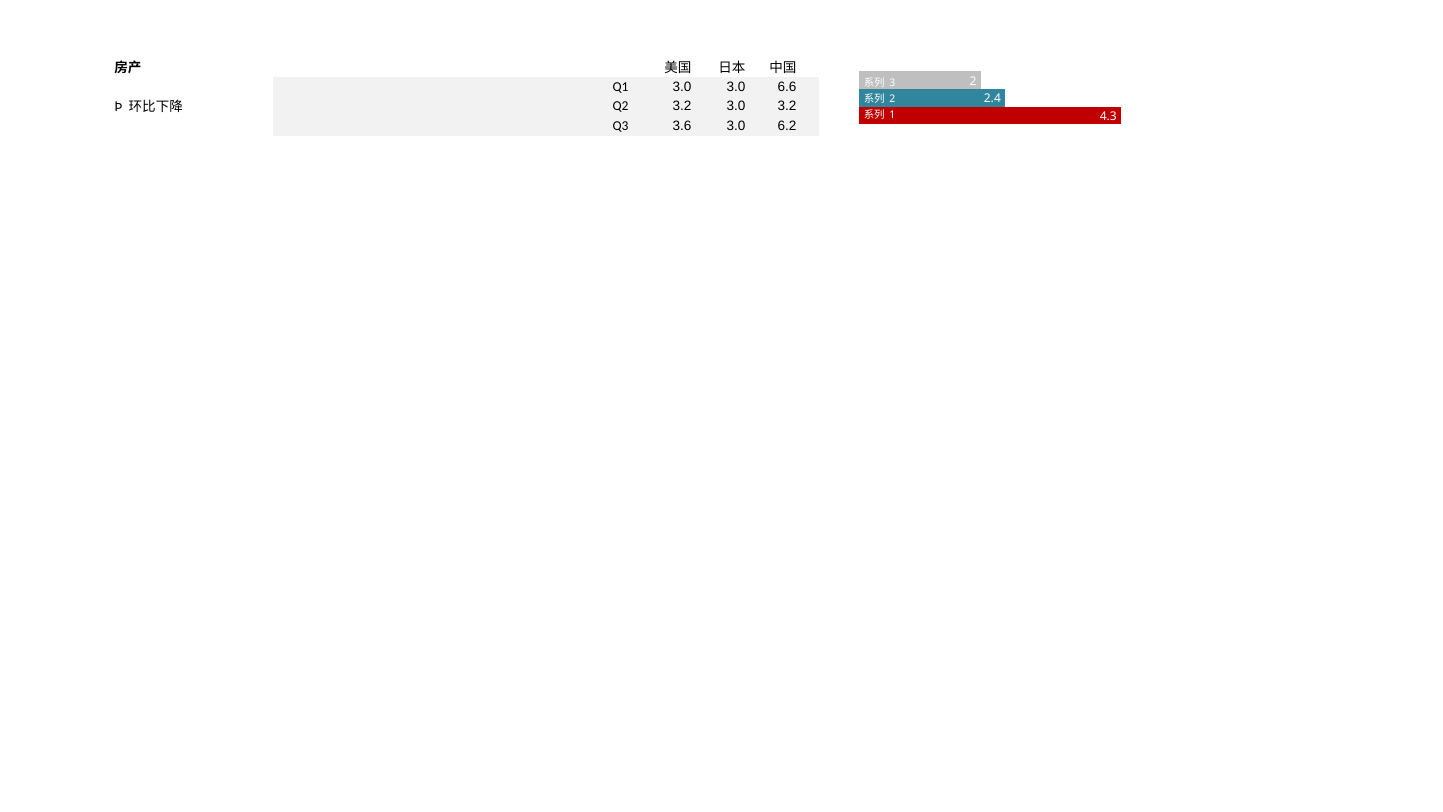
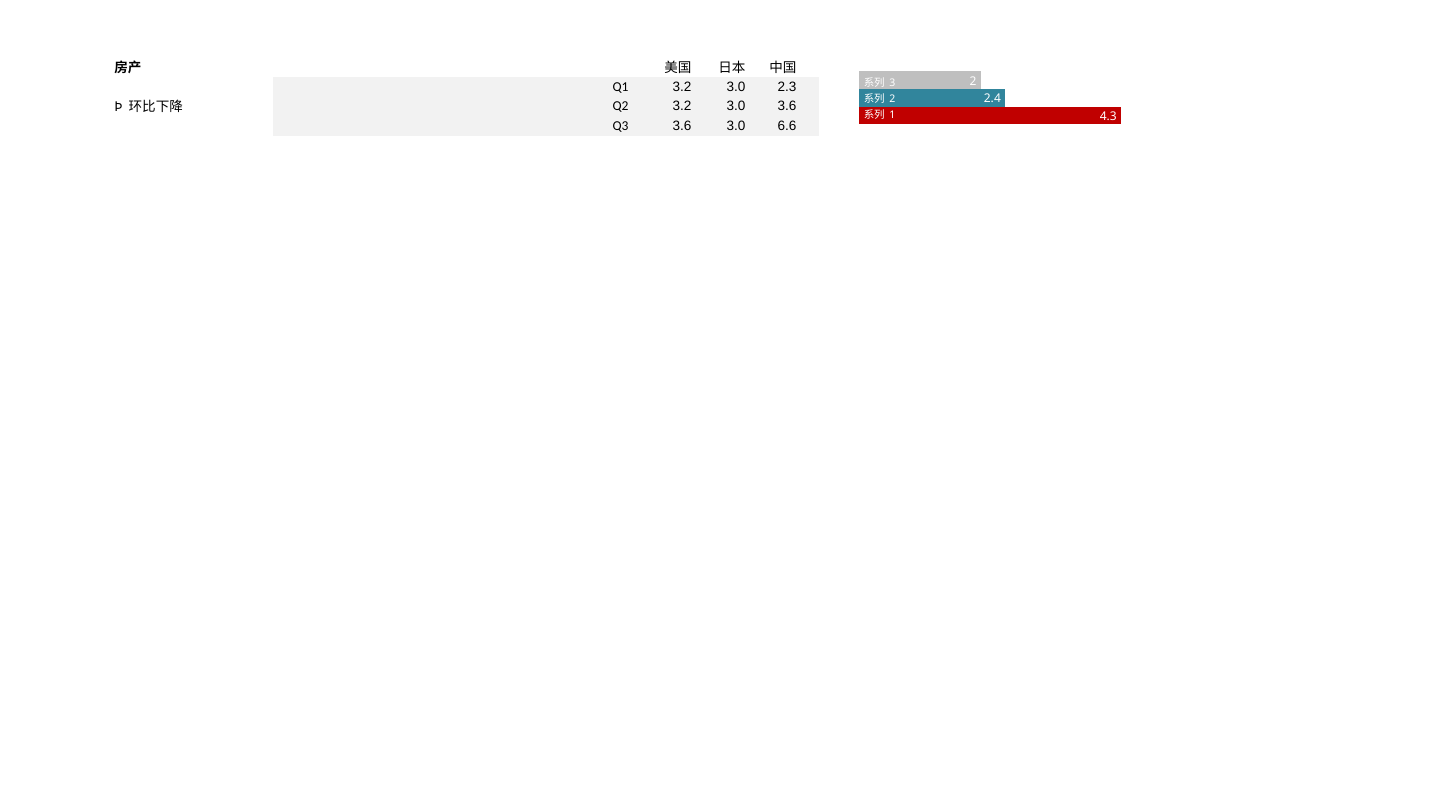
Q1 3.0: 3.0 -> 3.2
6.6: 6.6 -> 2.3
3.0 3.2: 3.2 -> 3.6
6.2: 6.2 -> 6.6
